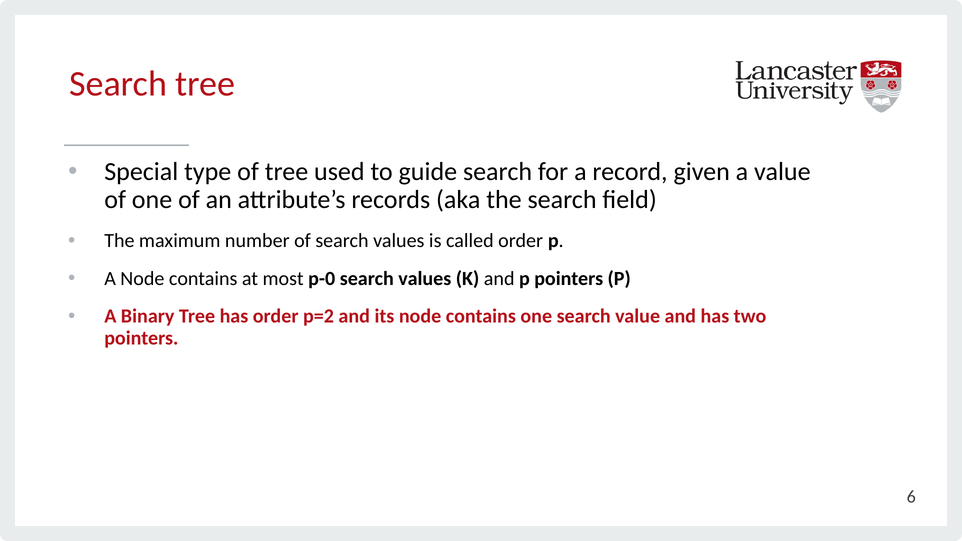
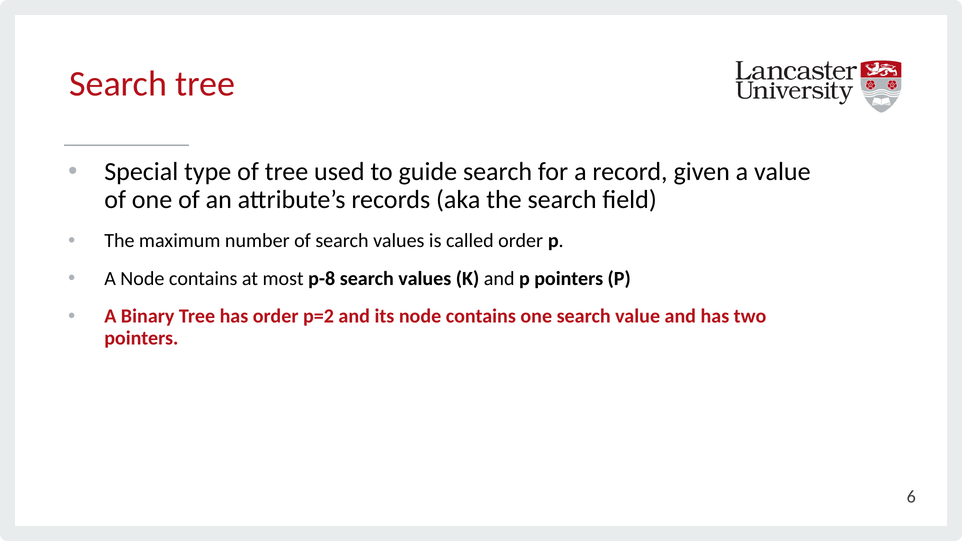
p-0: p-0 -> p-8
